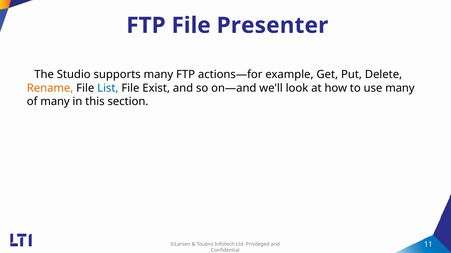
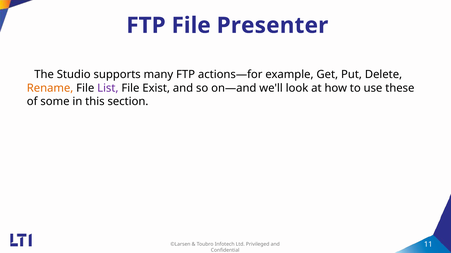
List colour: blue -> purple
use many: many -> these
of many: many -> some
